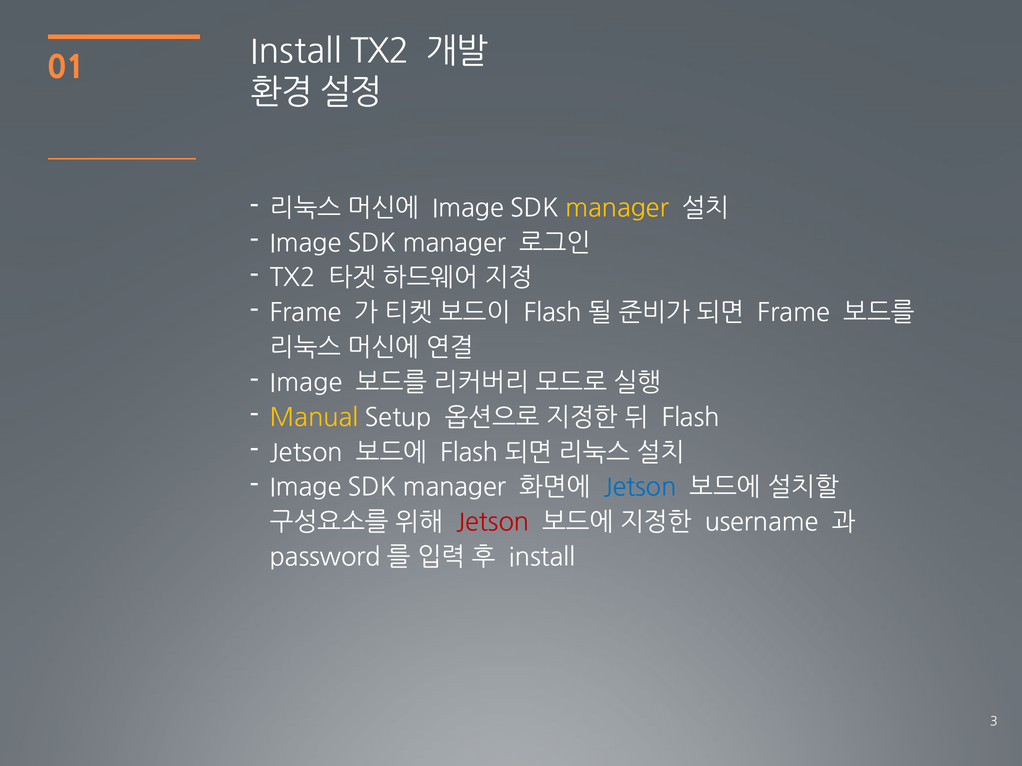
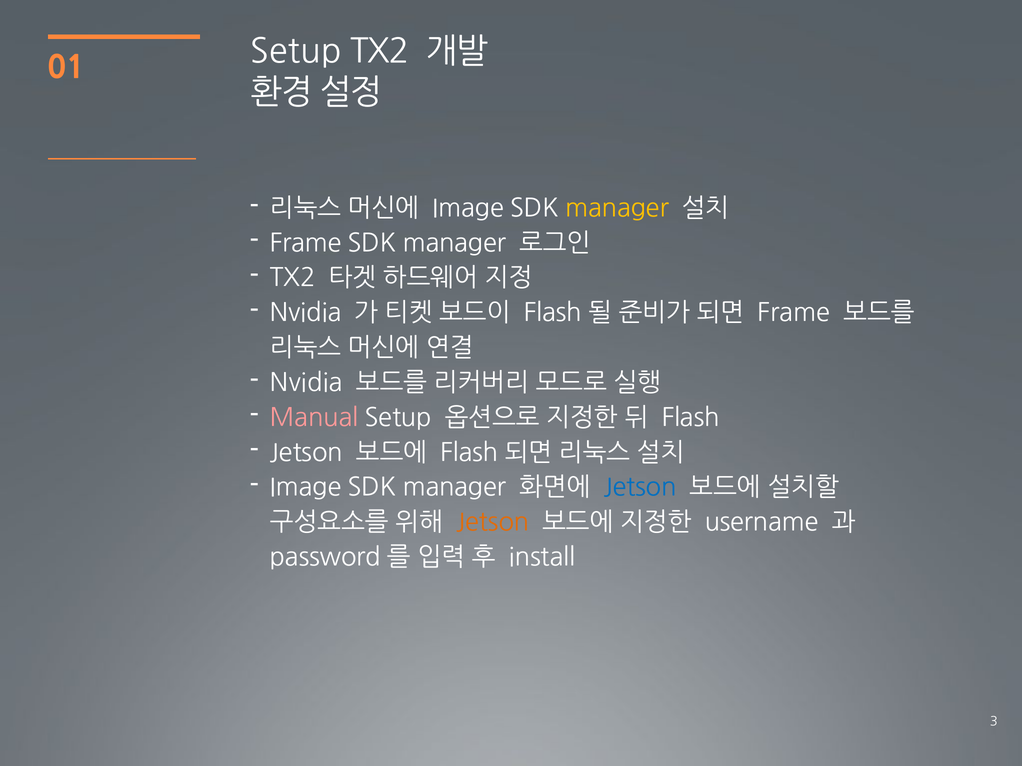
Install at (296, 52): Install -> Setup
Image at (306, 243): Image -> Frame
Frame at (306, 313): Frame -> Nvidia
Image at (306, 383): Image -> Nvidia
Manual colour: yellow -> pink
Jetson at (493, 523) colour: red -> orange
